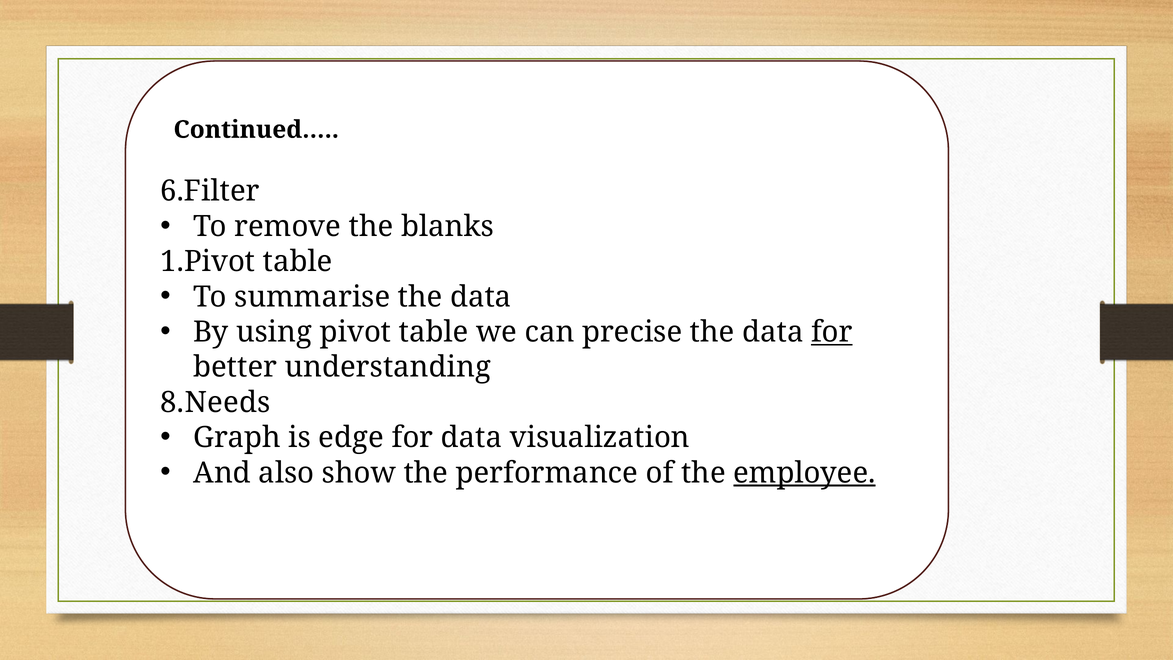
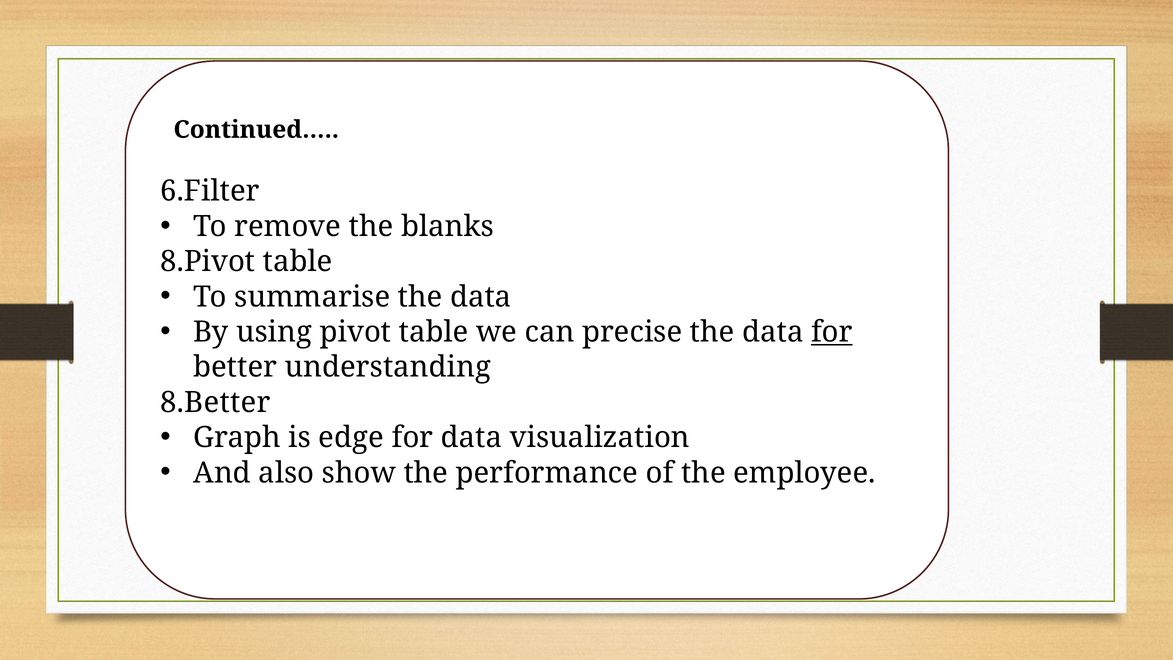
1.Pivot: 1.Pivot -> 8.Pivot
8.Needs: 8.Needs -> 8.Better
employee underline: present -> none
